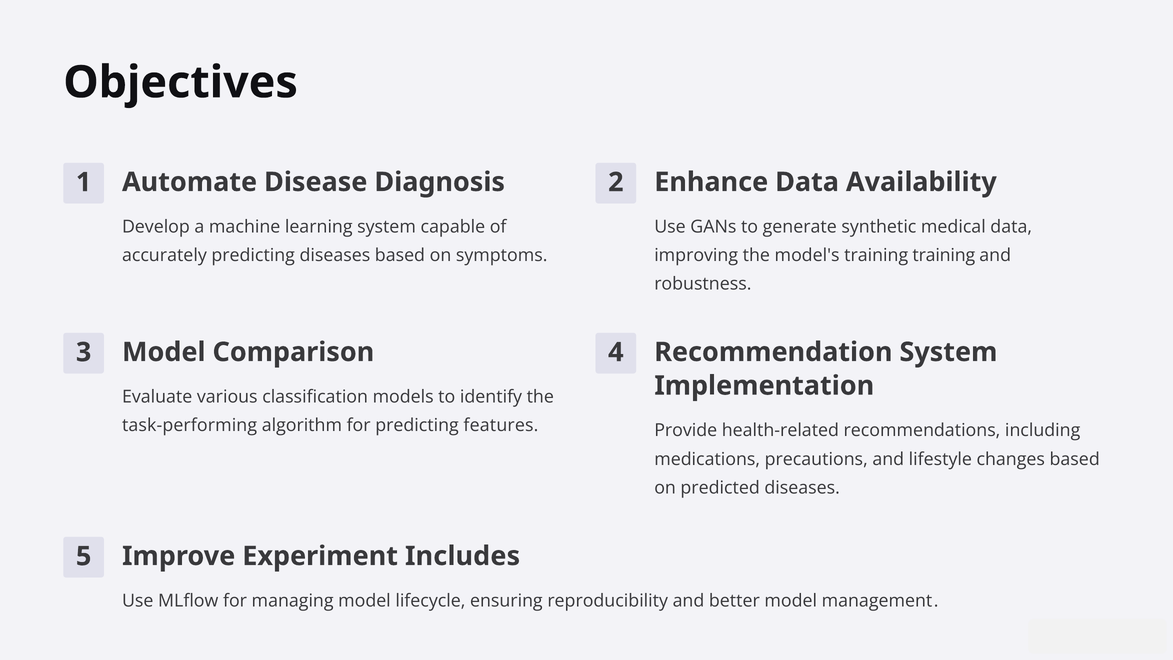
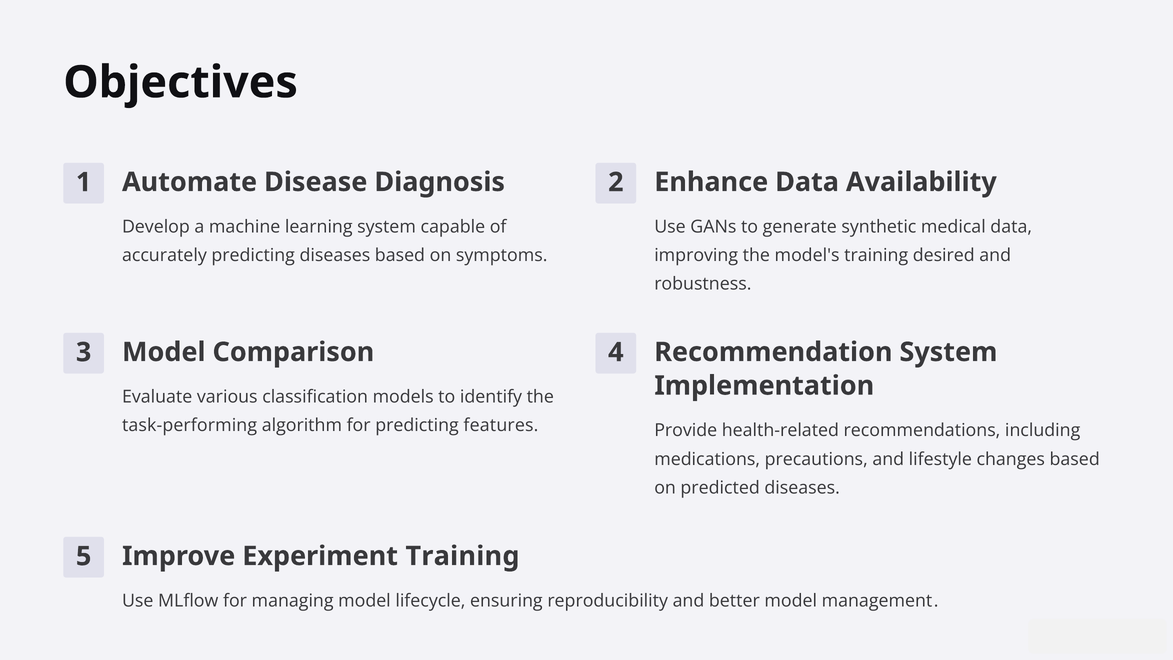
training training: training -> desired
Experiment Includes: Includes -> Training
